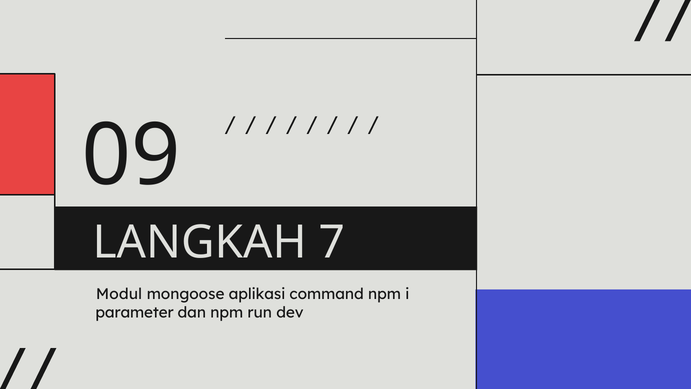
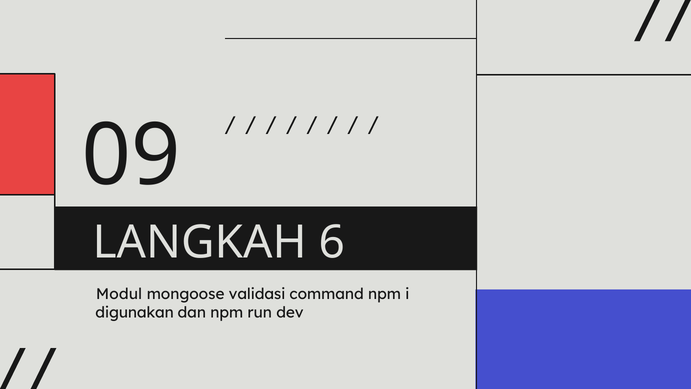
7: 7 -> 6
aplikasi: aplikasi -> validasi
parameter: parameter -> digunakan
